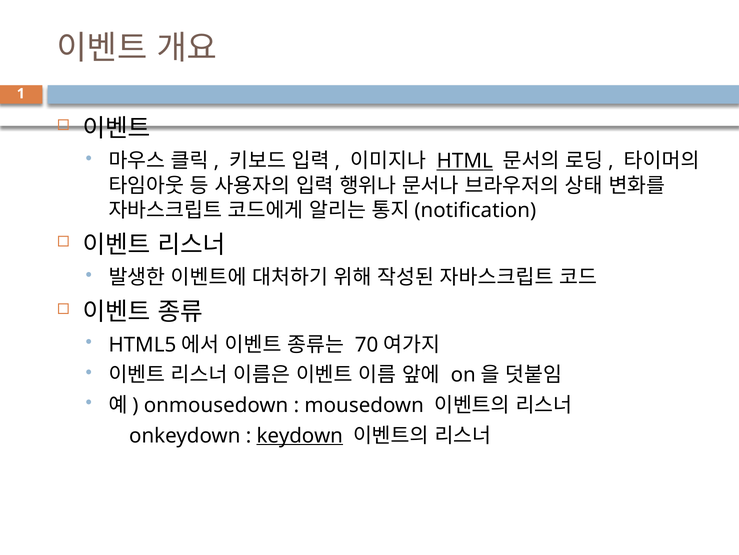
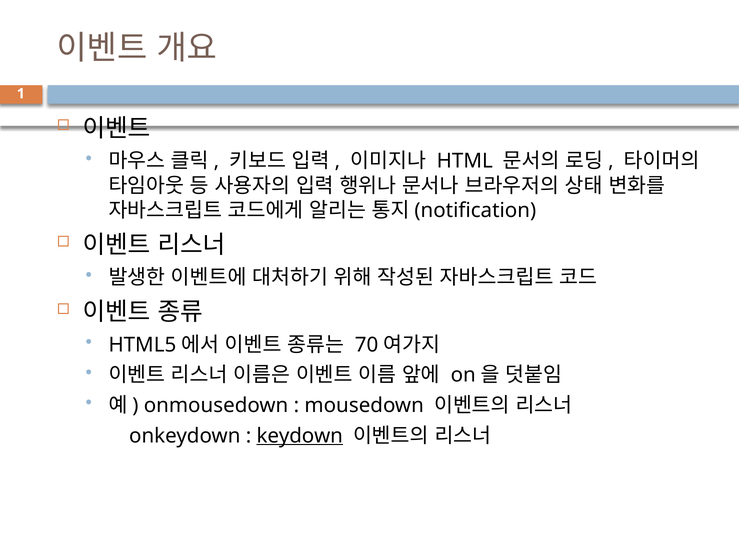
HTML underline: present -> none
